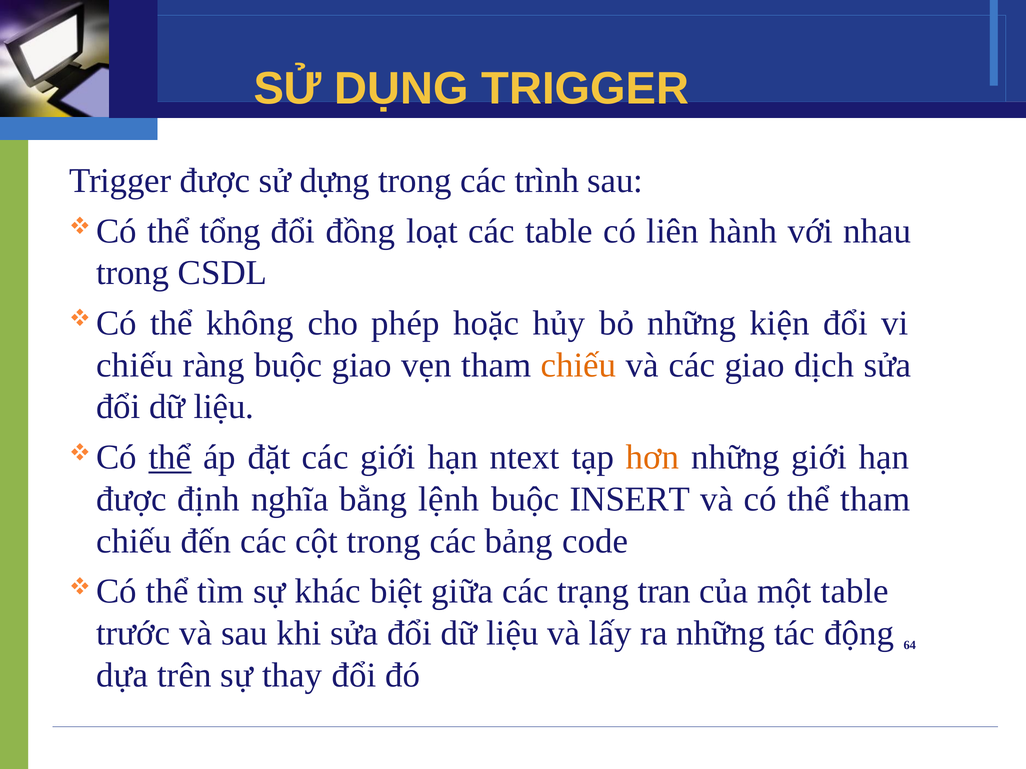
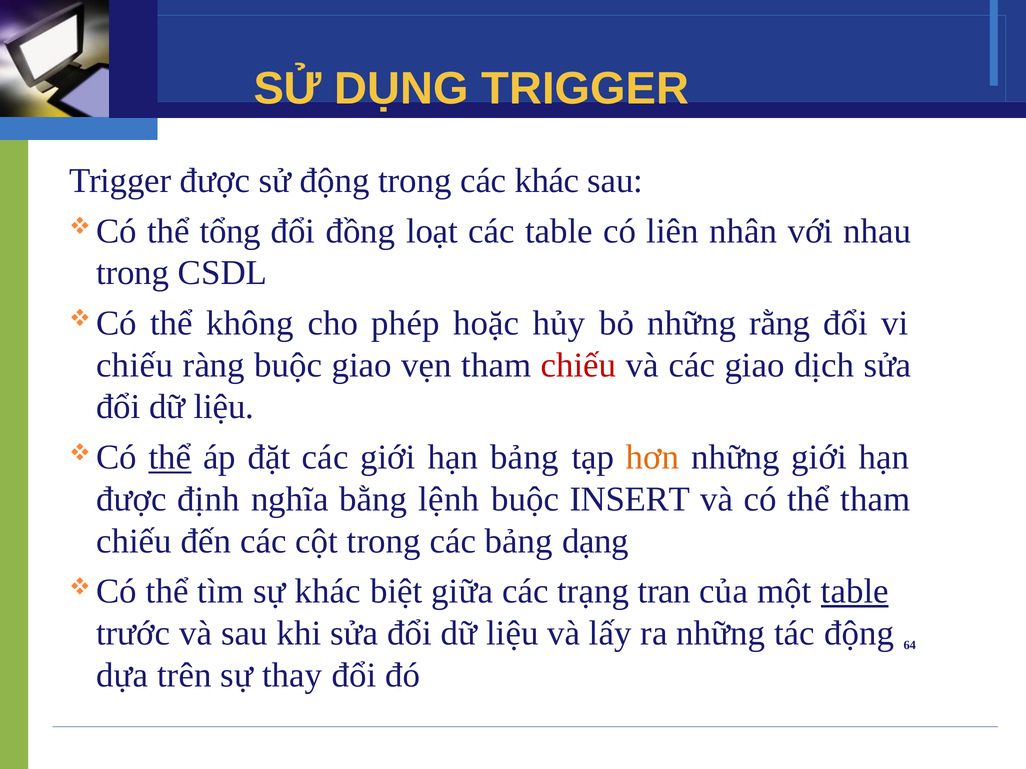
sử dựng: dựng -> động
các trình: trình -> khác
hành: hành -> nhân
kiện: kiện -> rằng
chiếu at (579, 365) colour: orange -> red
hạn ntext: ntext -> bảng
code: code -> dạng
table at (855, 592) underline: none -> present
